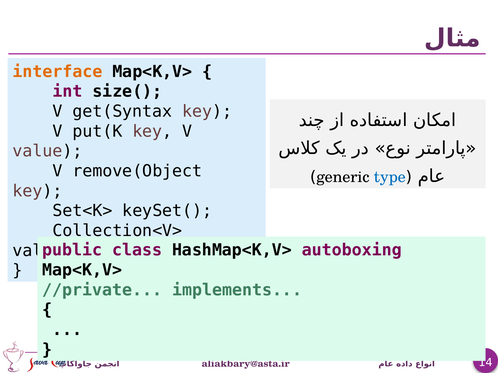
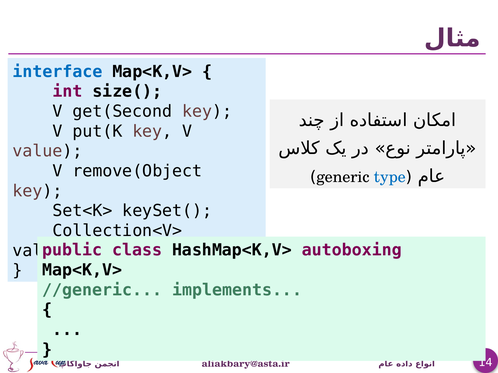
interface colour: orange -> blue
get(Syntax: get(Syntax -> get(Second
//private: //private -> //generic
